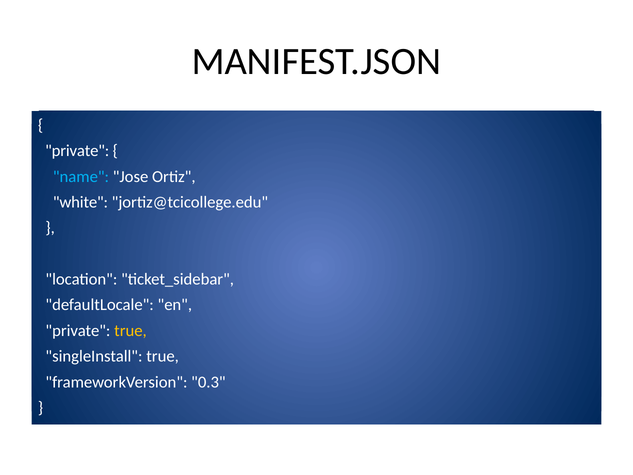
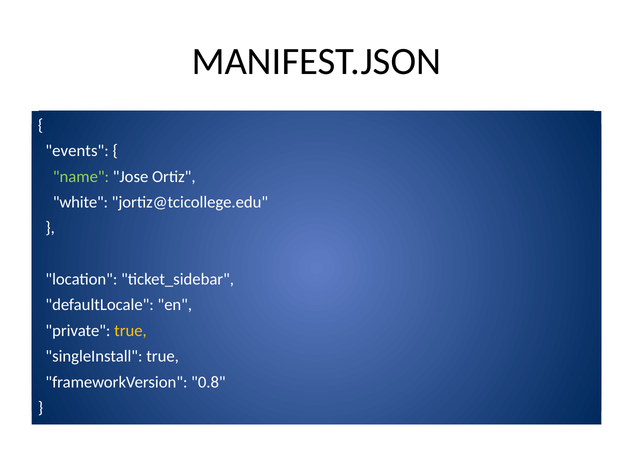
private at (77, 151): private -> events
name colour: light blue -> light green
0.3: 0.3 -> 0.8
